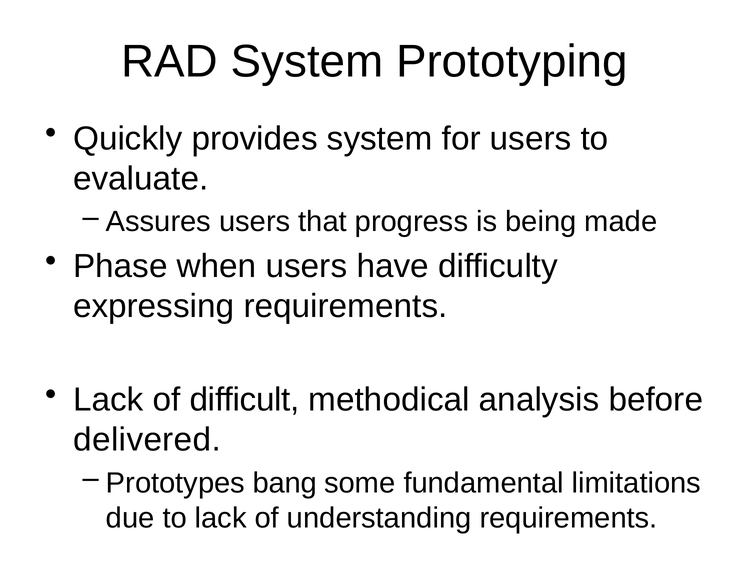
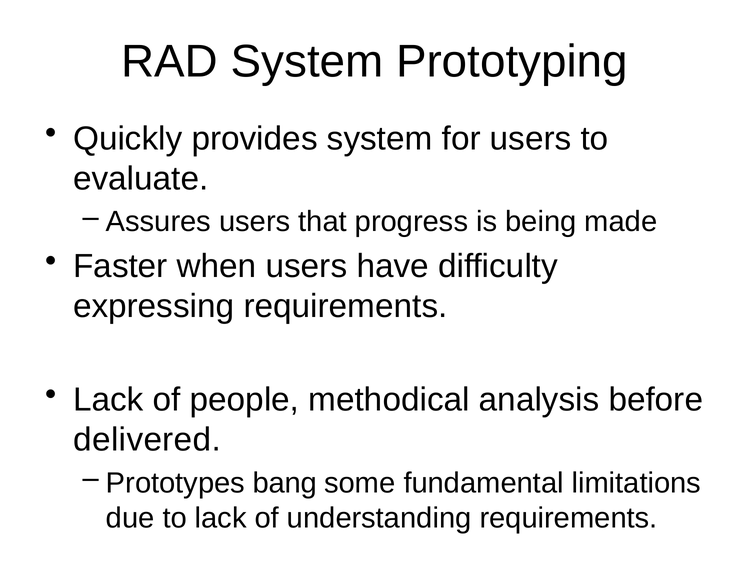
Phase: Phase -> Faster
difficult: difficult -> people
